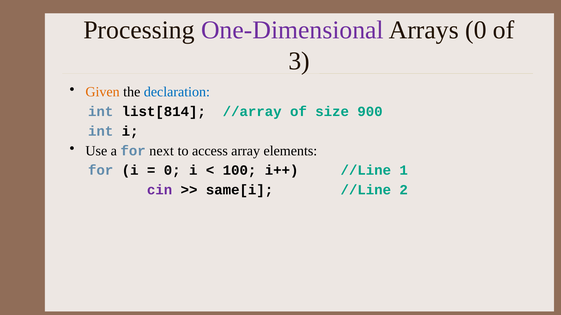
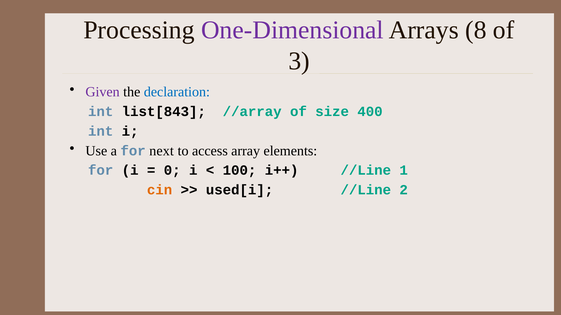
Arrays 0: 0 -> 8
Given colour: orange -> purple
list[814: list[814 -> list[843
900: 900 -> 400
cin colour: purple -> orange
same[i: same[i -> used[i
